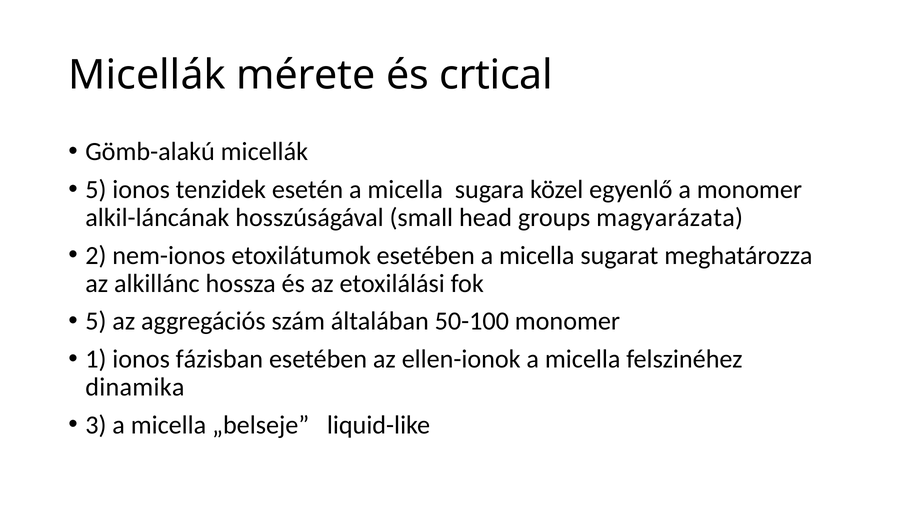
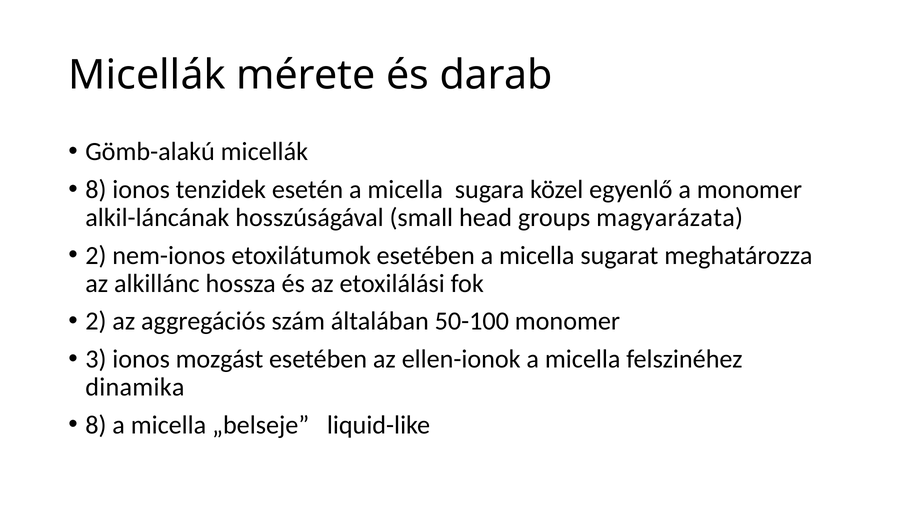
crtical: crtical -> darab
5 at (96, 189): 5 -> 8
5 at (96, 321): 5 -> 2
1: 1 -> 3
fázisban: fázisban -> mozgást
3 at (96, 425): 3 -> 8
